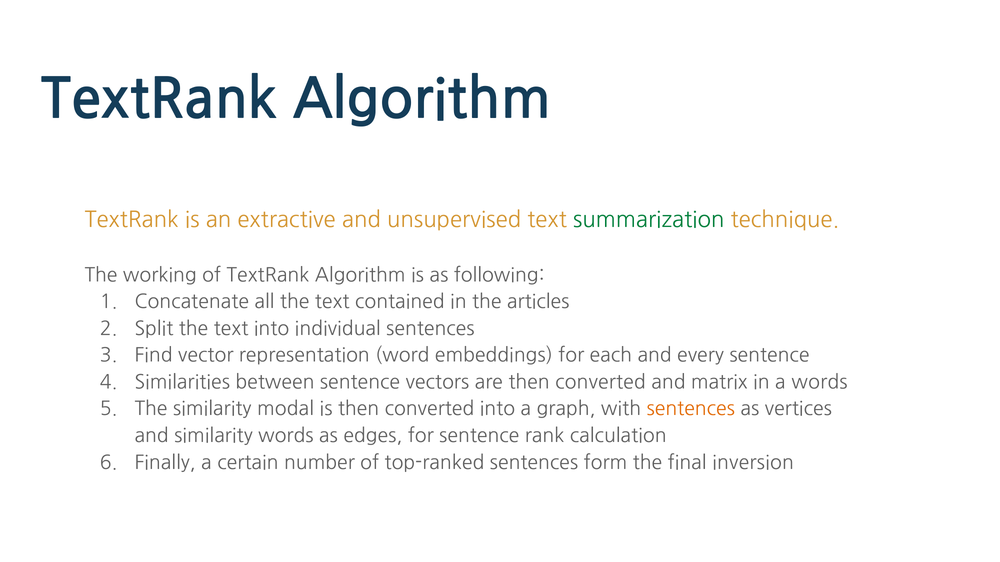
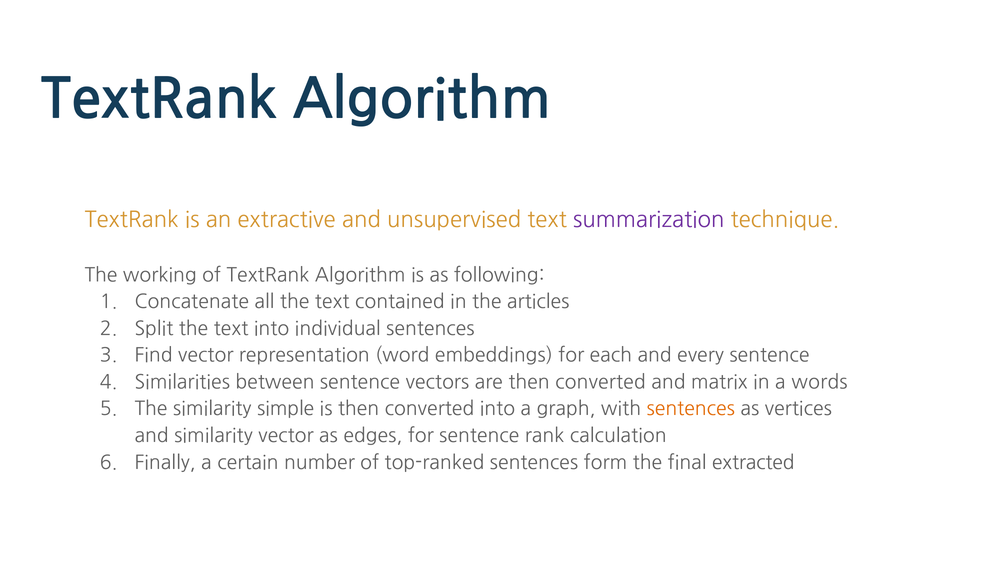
summarization colour: green -> purple
modal: modal -> simple
similarity words: words -> vector
inversion: inversion -> extracted
